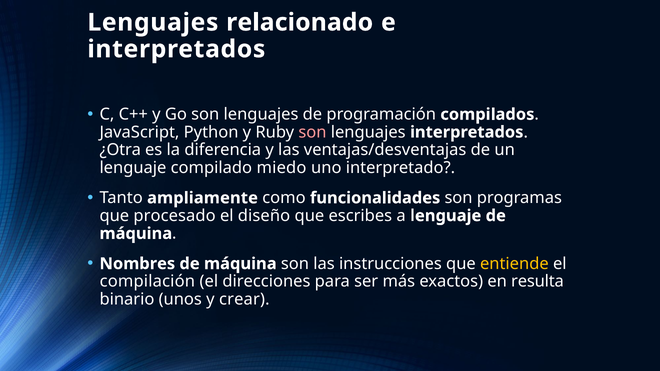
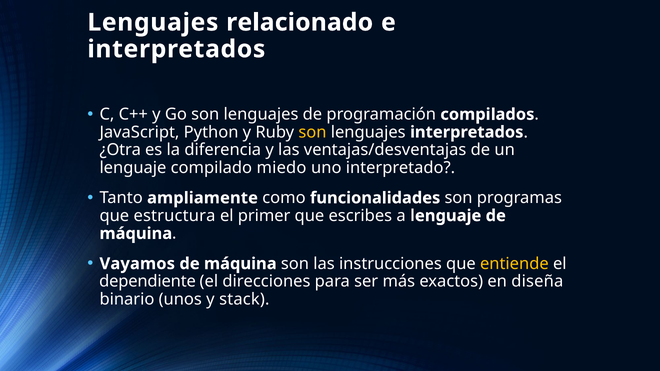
son at (312, 132) colour: pink -> yellow
procesado: procesado -> estructura
diseño: diseño -> primer
Nombres: Nombres -> Vayamos
compilación: compilación -> dependiente
resulta: resulta -> diseña
crear: crear -> stack
